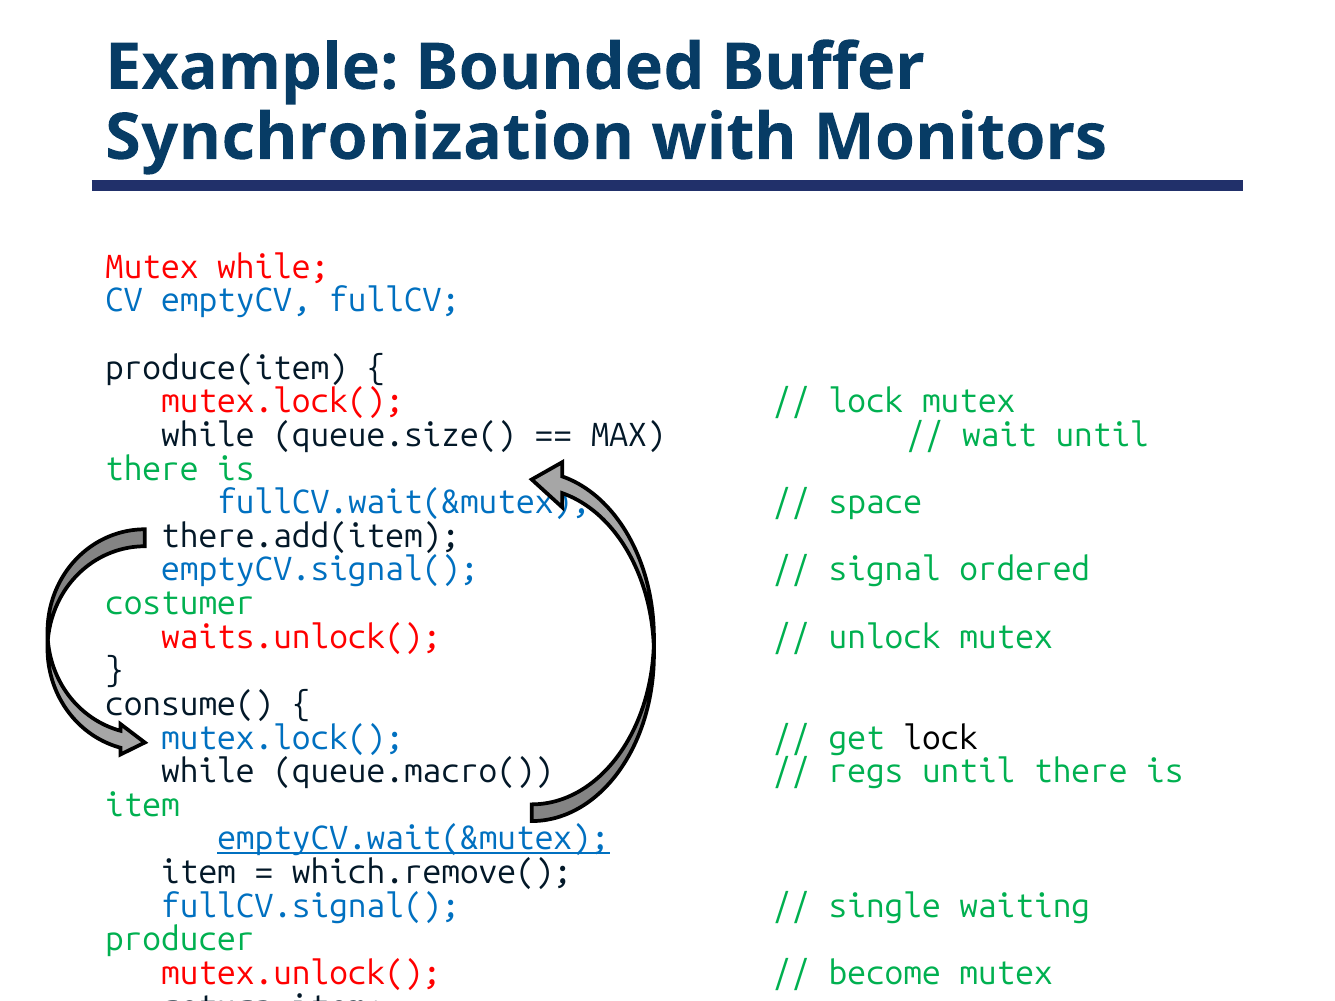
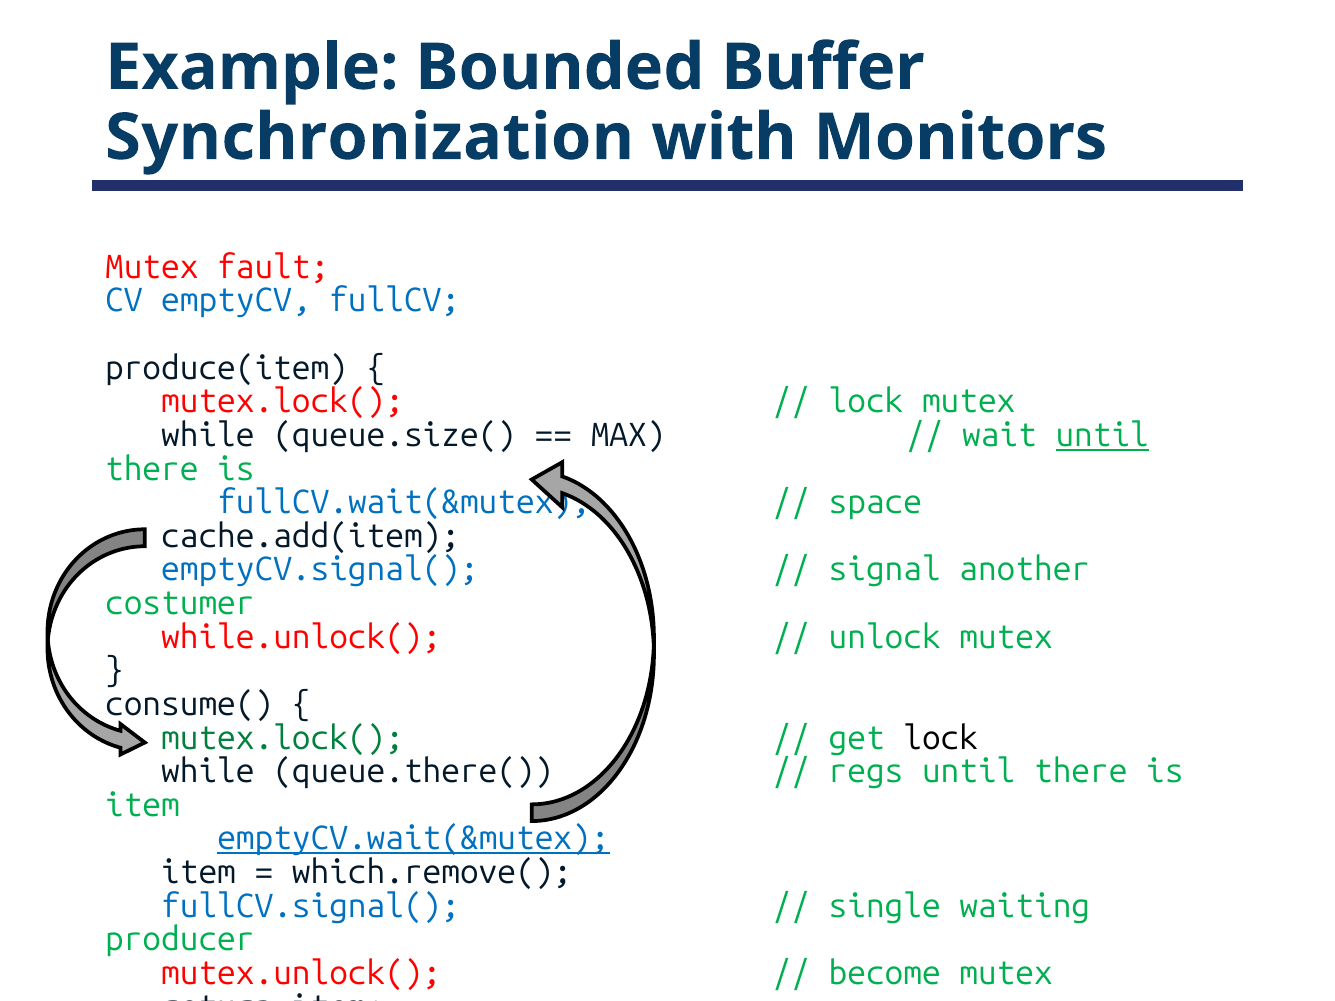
while at (273, 267): while -> fault
until at (1102, 436) underline: none -> present
there.add(item: there.add(item -> cache.add(item
ordered: ordered -> another
waits.unlock(: waits.unlock( -> while.unlock(
mutex.lock( at (283, 738) colour: blue -> green
queue.macro(: queue.macro( -> queue.there(
